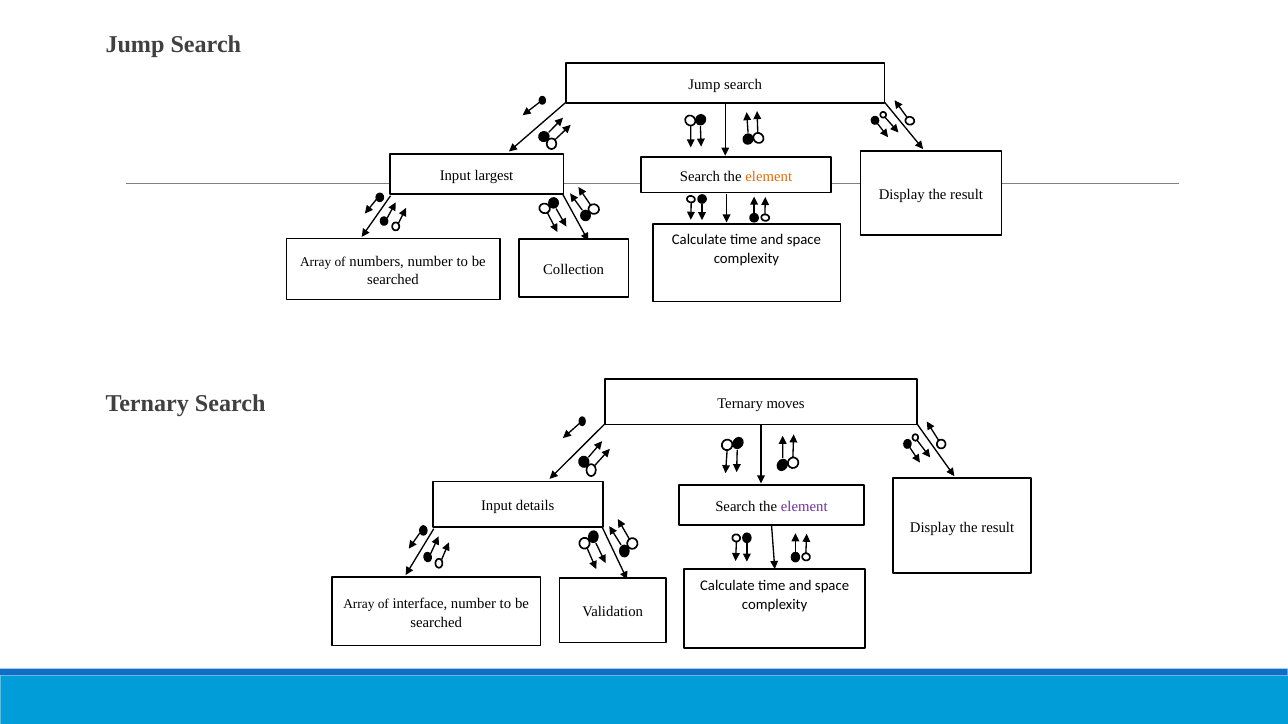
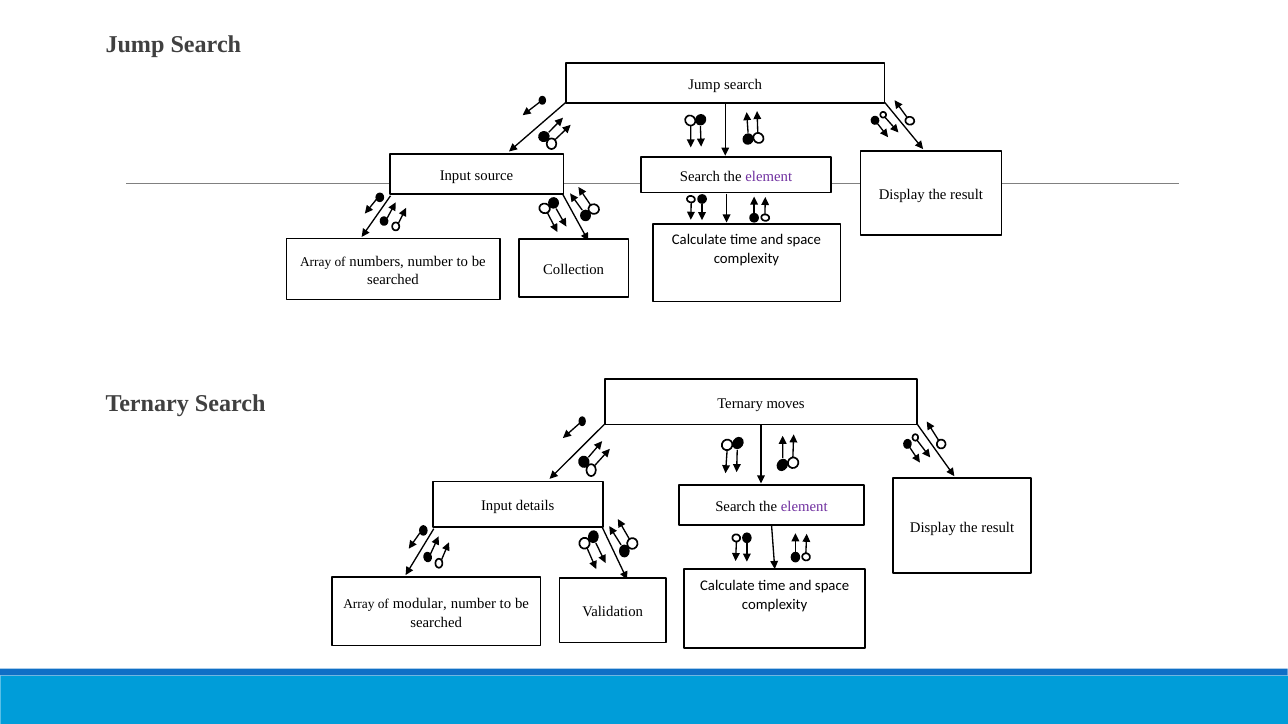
largest: largest -> source
element at (769, 177) colour: orange -> purple
interface: interface -> modular
